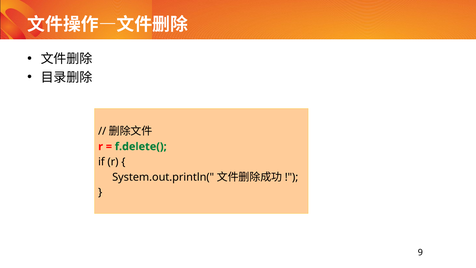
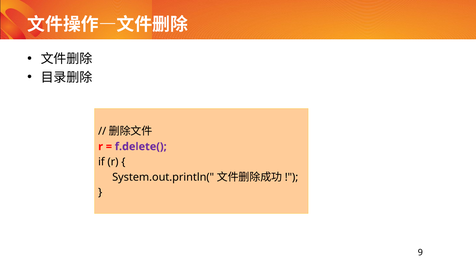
f.delete( colour: green -> purple
